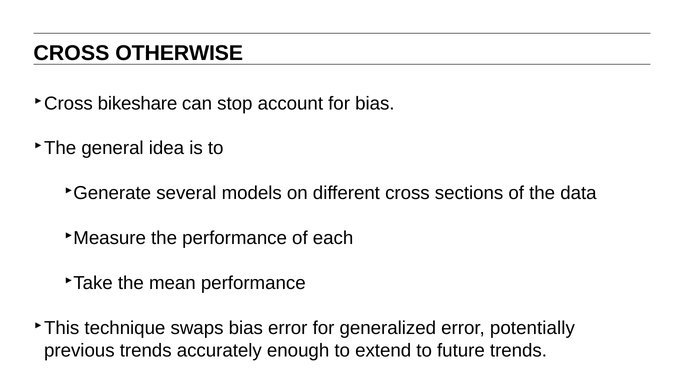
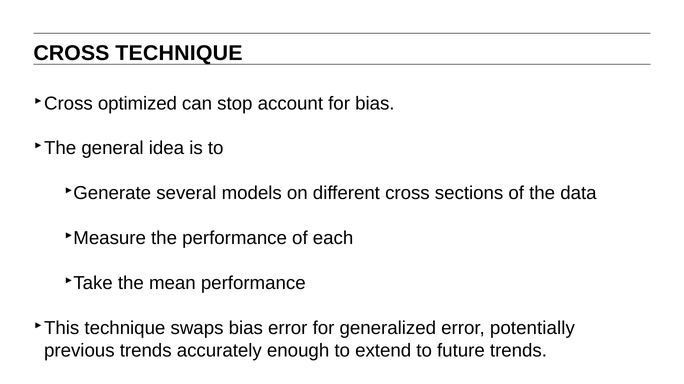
CROSS OTHERWISE: OTHERWISE -> TECHNIQUE
bikeshare: bikeshare -> optimized
